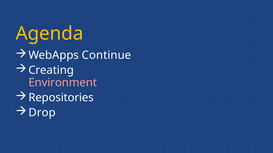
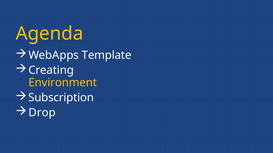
Continue: Continue -> Template
Environment colour: pink -> yellow
Repositories: Repositories -> Subscription
